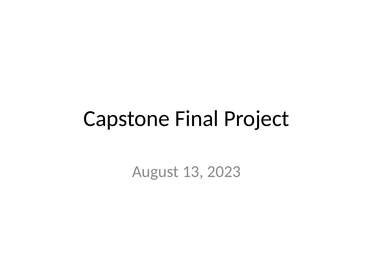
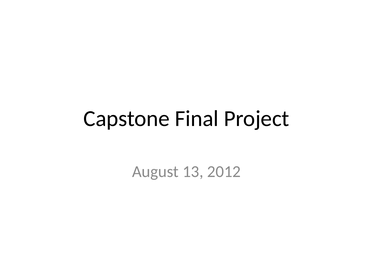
2023: 2023 -> 2012
